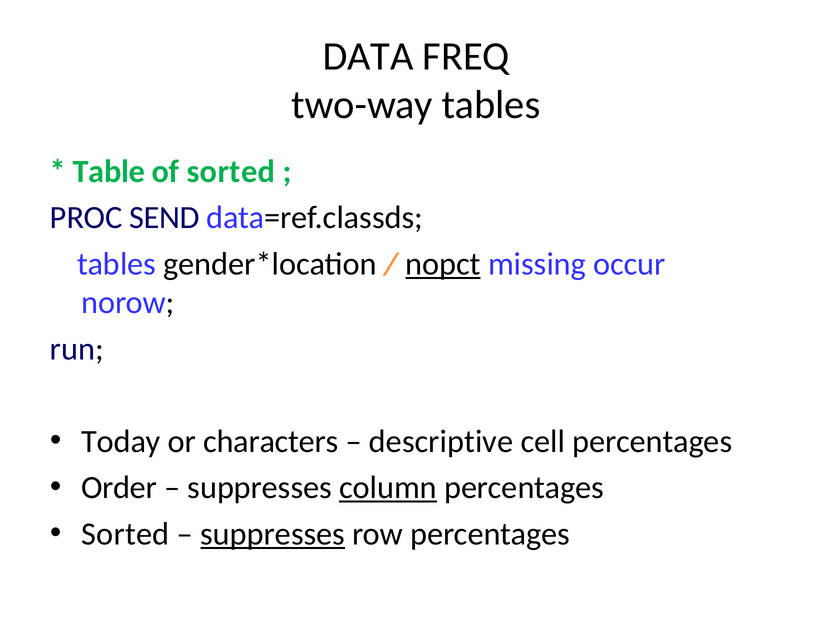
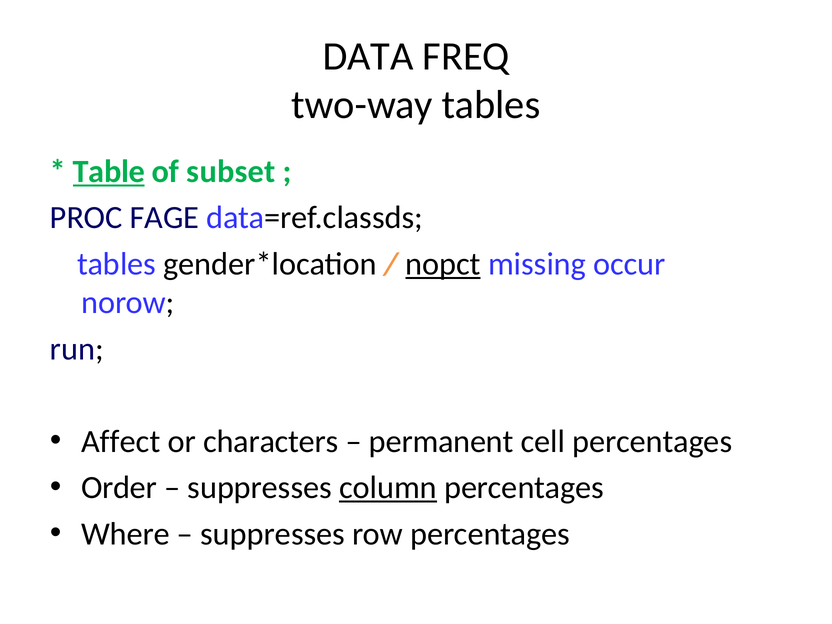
Table underline: none -> present
of sorted: sorted -> subset
SEND: SEND -> FAGE
Today: Today -> Affect
descriptive: descriptive -> permanent
Sorted at (125, 534): Sorted -> Where
suppresses at (273, 534) underline: present -> none
